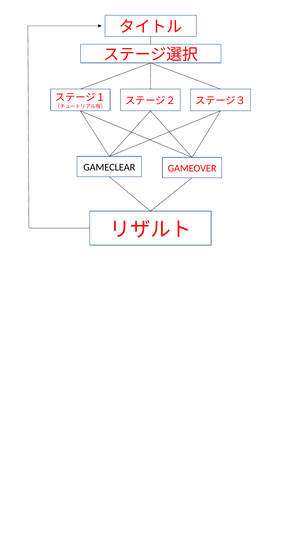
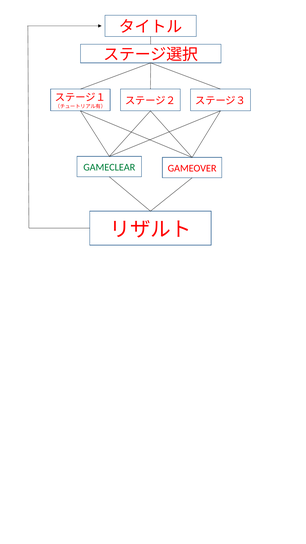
GAMECLEAR colour: black -> green
